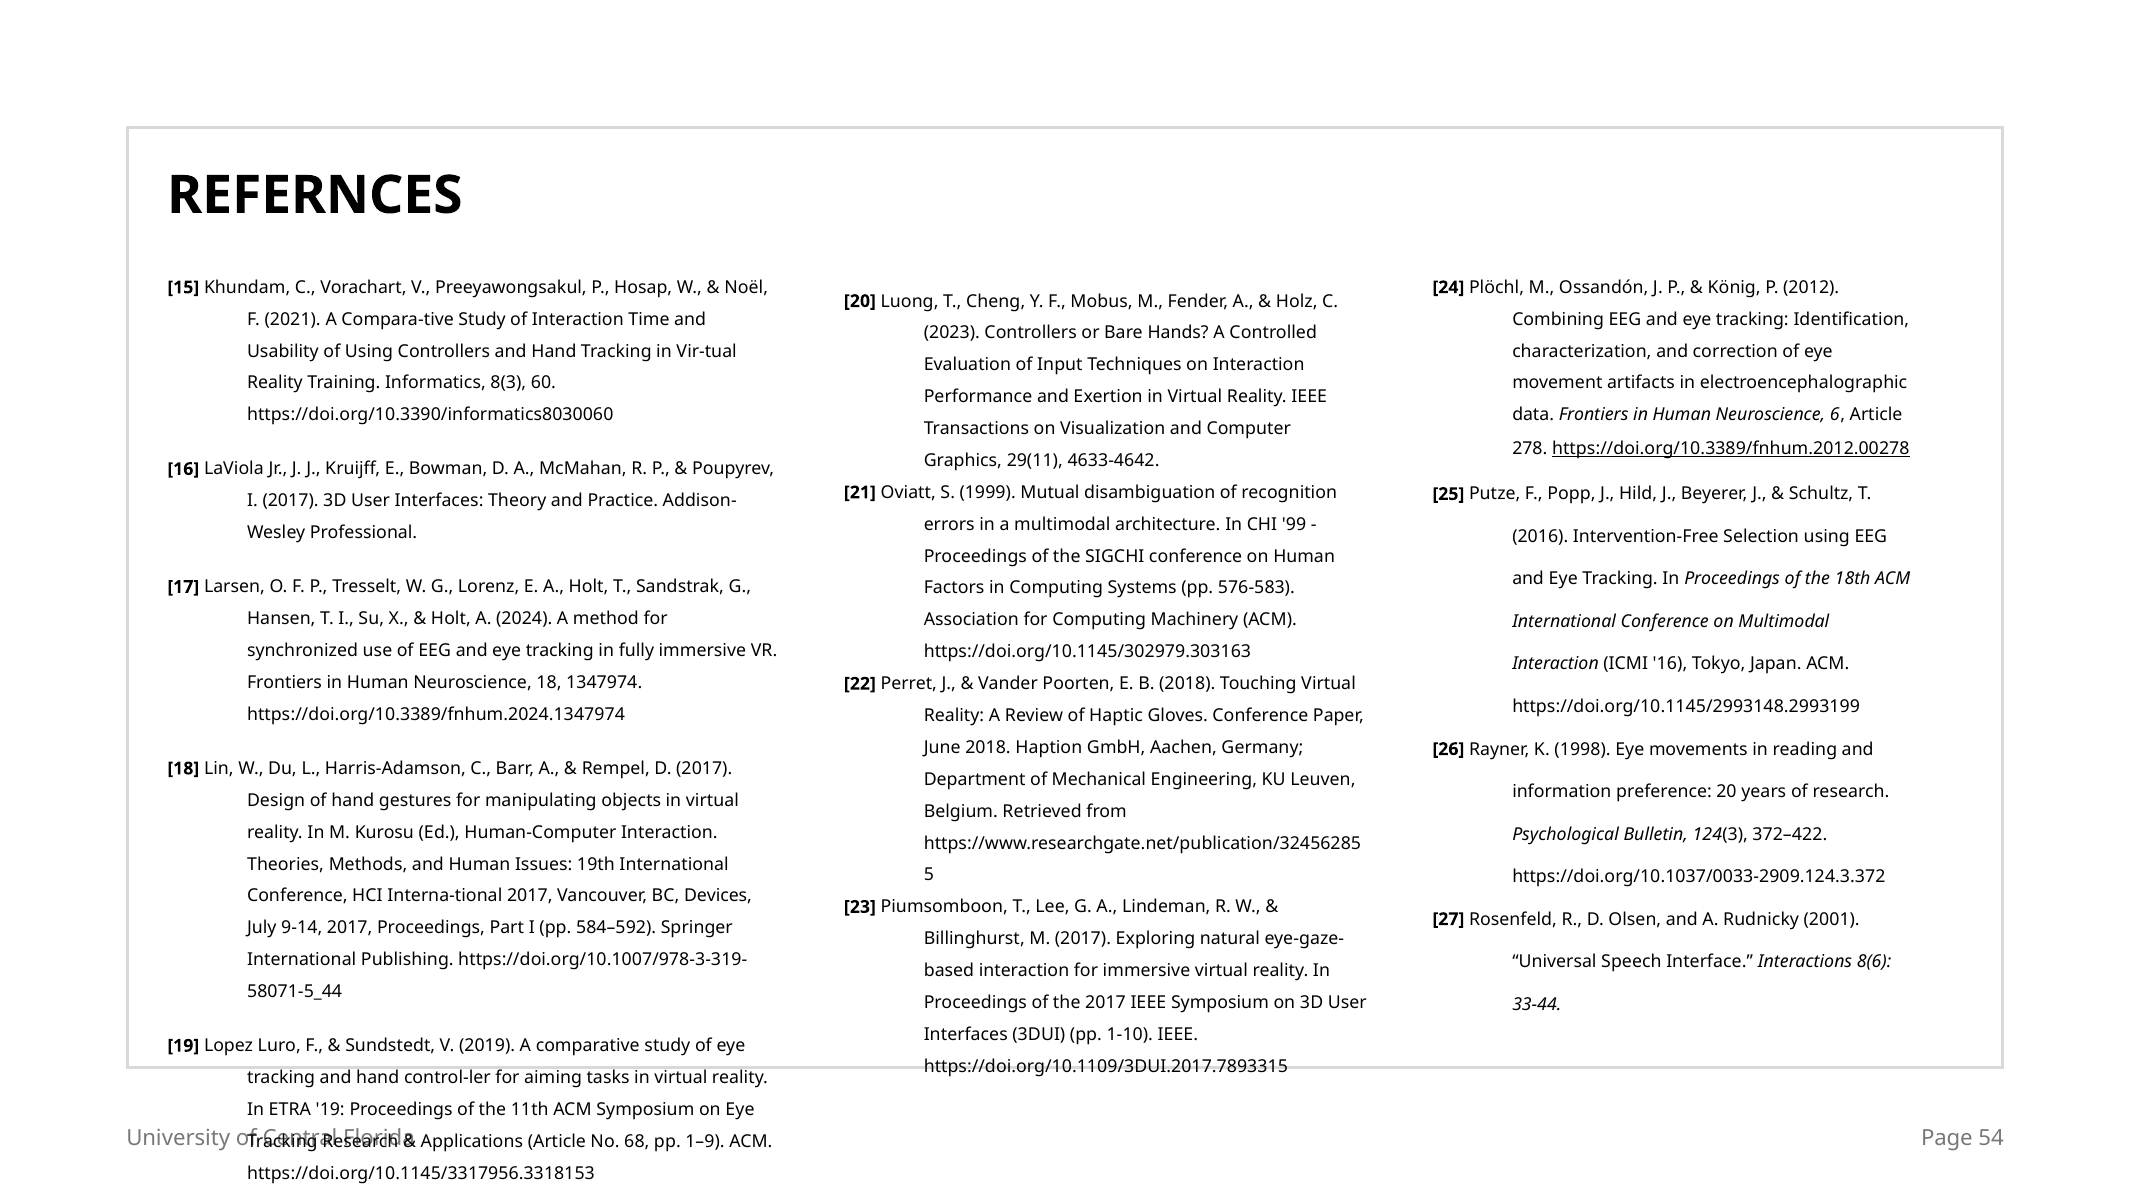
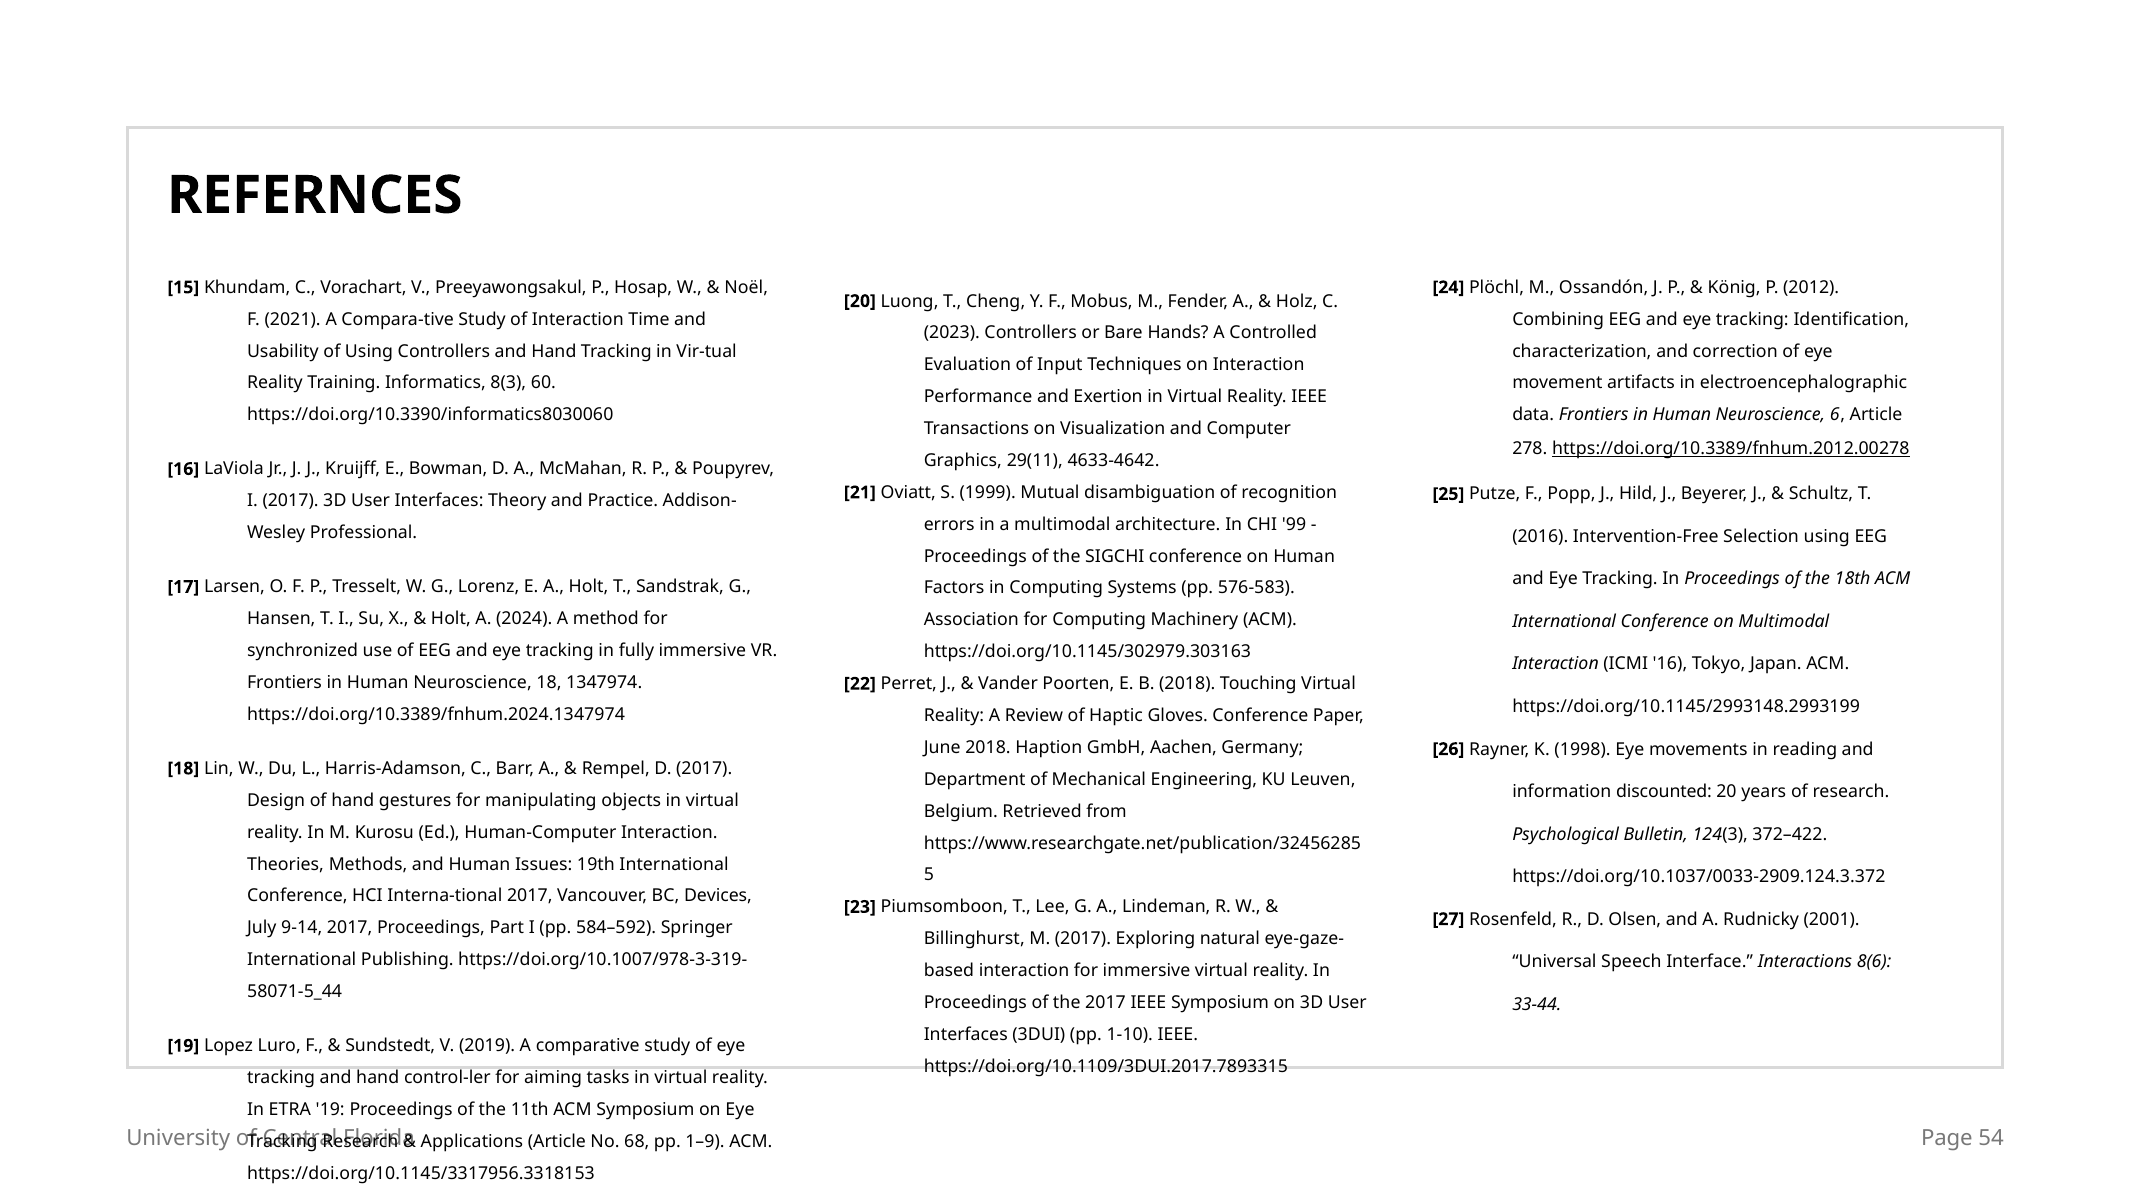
preference: preference -> discounted
